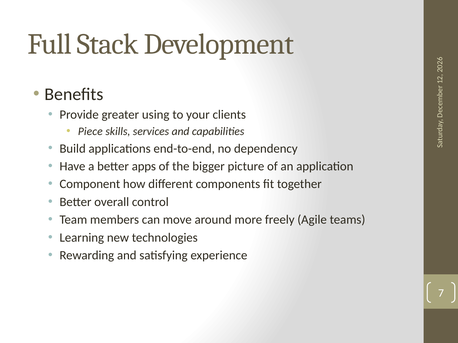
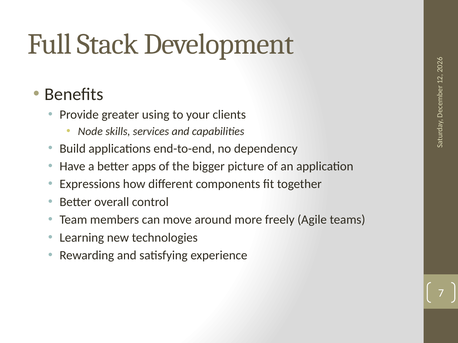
Piece: Piece -> Node
Component: Component -> Expressions
